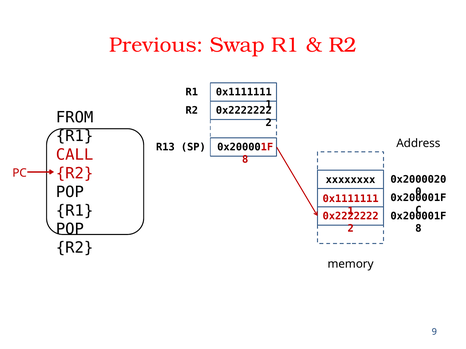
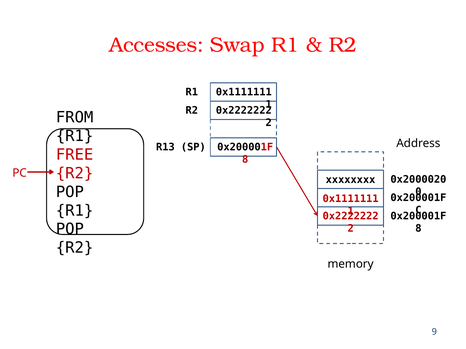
Previous: Previous -> Accesses
CALL: CALL -> FREE
